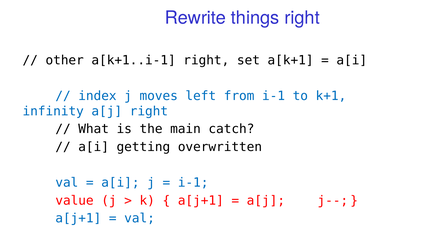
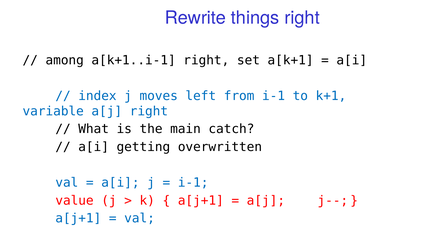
other: other -> among
infinity: infinity -> variable
